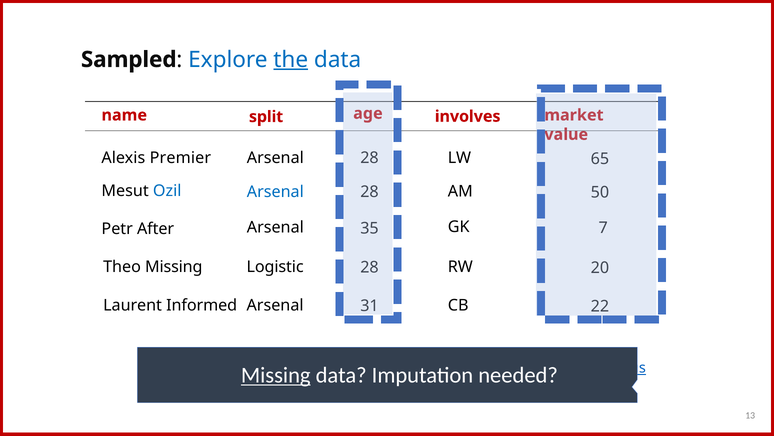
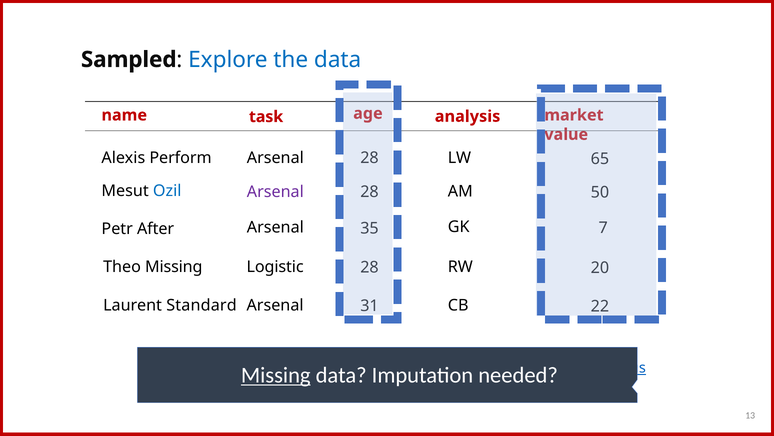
the underline: present -> none
split: split -> task
involves: involves -> analysis
Premier: Premier -> Perform
Arsenal at (275, 192) colour: blue -> purple
Informed: Informed -> Standard
